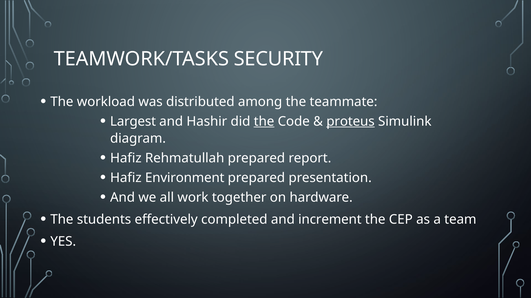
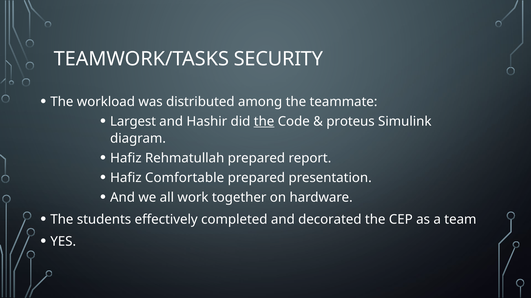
proteus underline: present -> none
Environment: Environment -> Comfortable
increment: increment -> decorated
